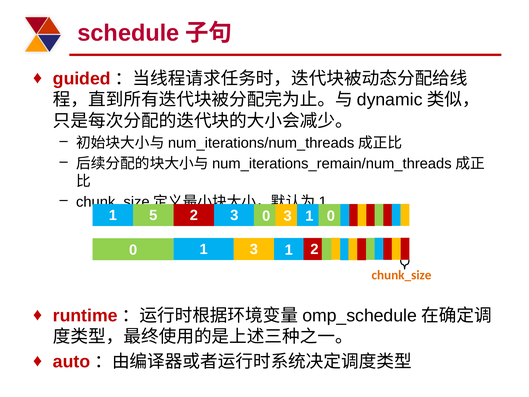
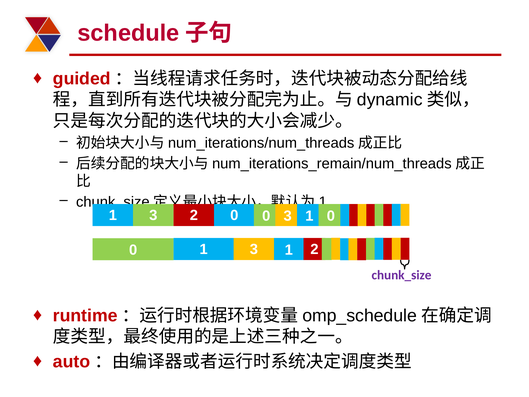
5 at (153, 215): 5 -> 3
2 3: 3 -> 0
chunk_size colour: orange -> purple
